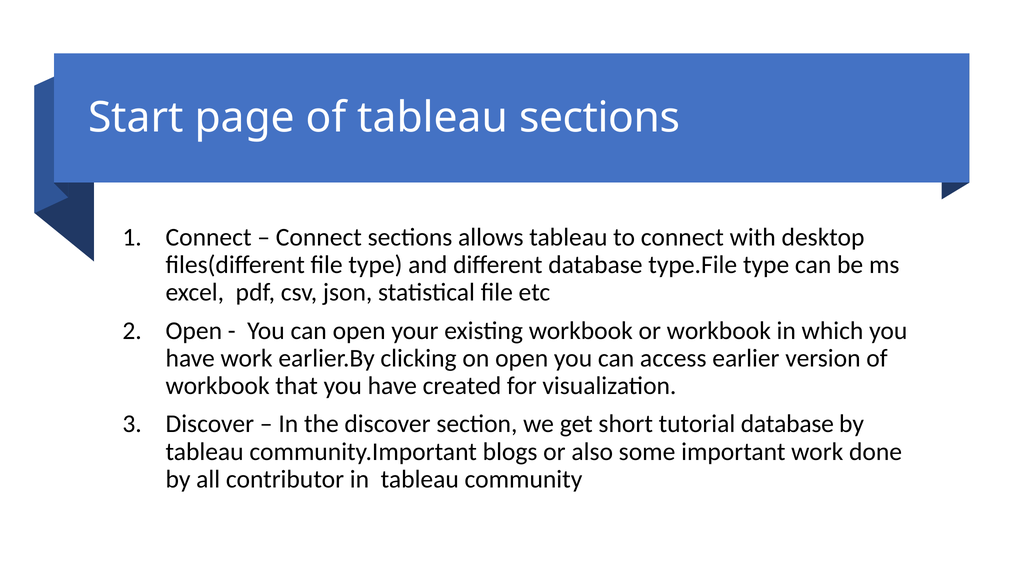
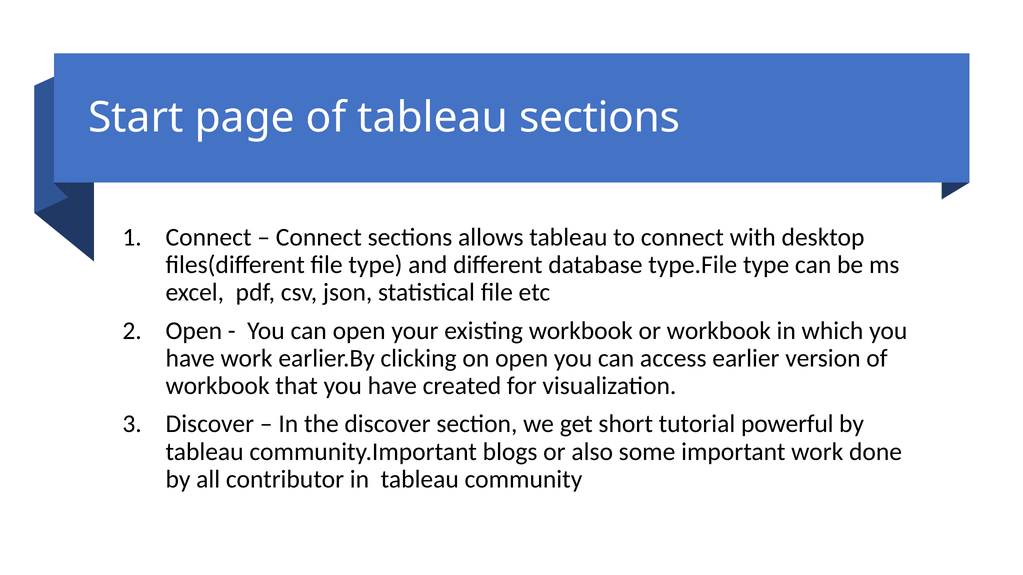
tutorial database: database -> powerful
